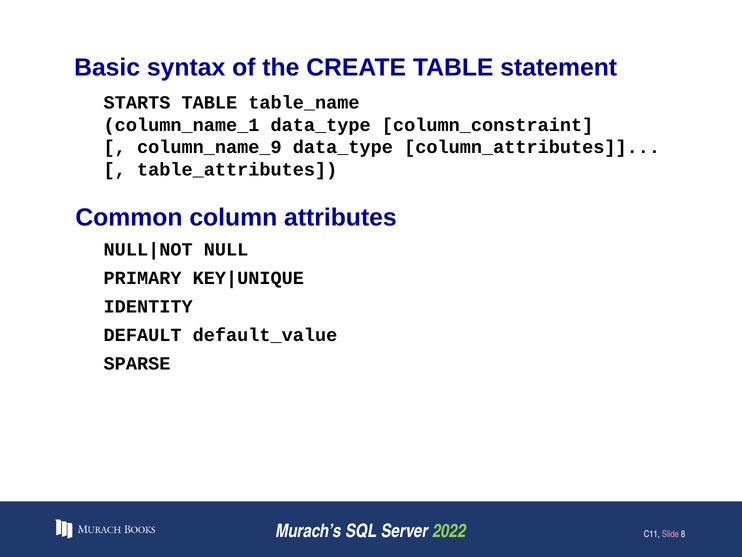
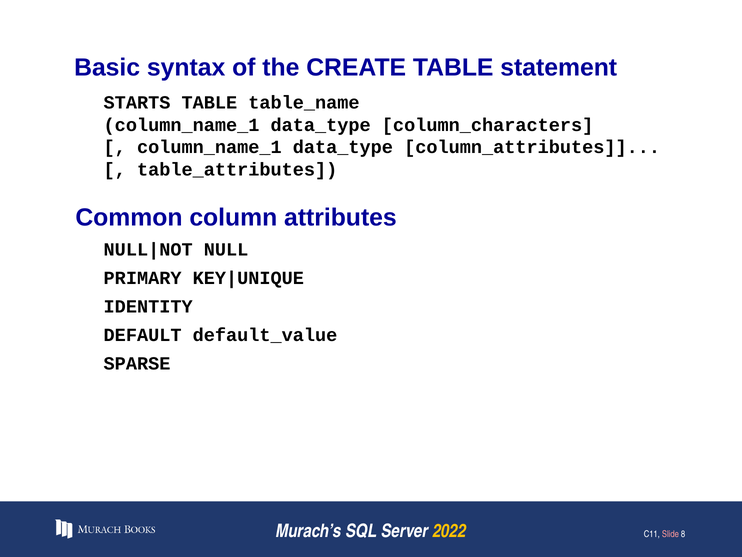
column_constraint: column_constraint -> column_characters
column_name_9 at (209, 147): column_name_9 -> column_name_1
2022 colour: light green -> yellow
